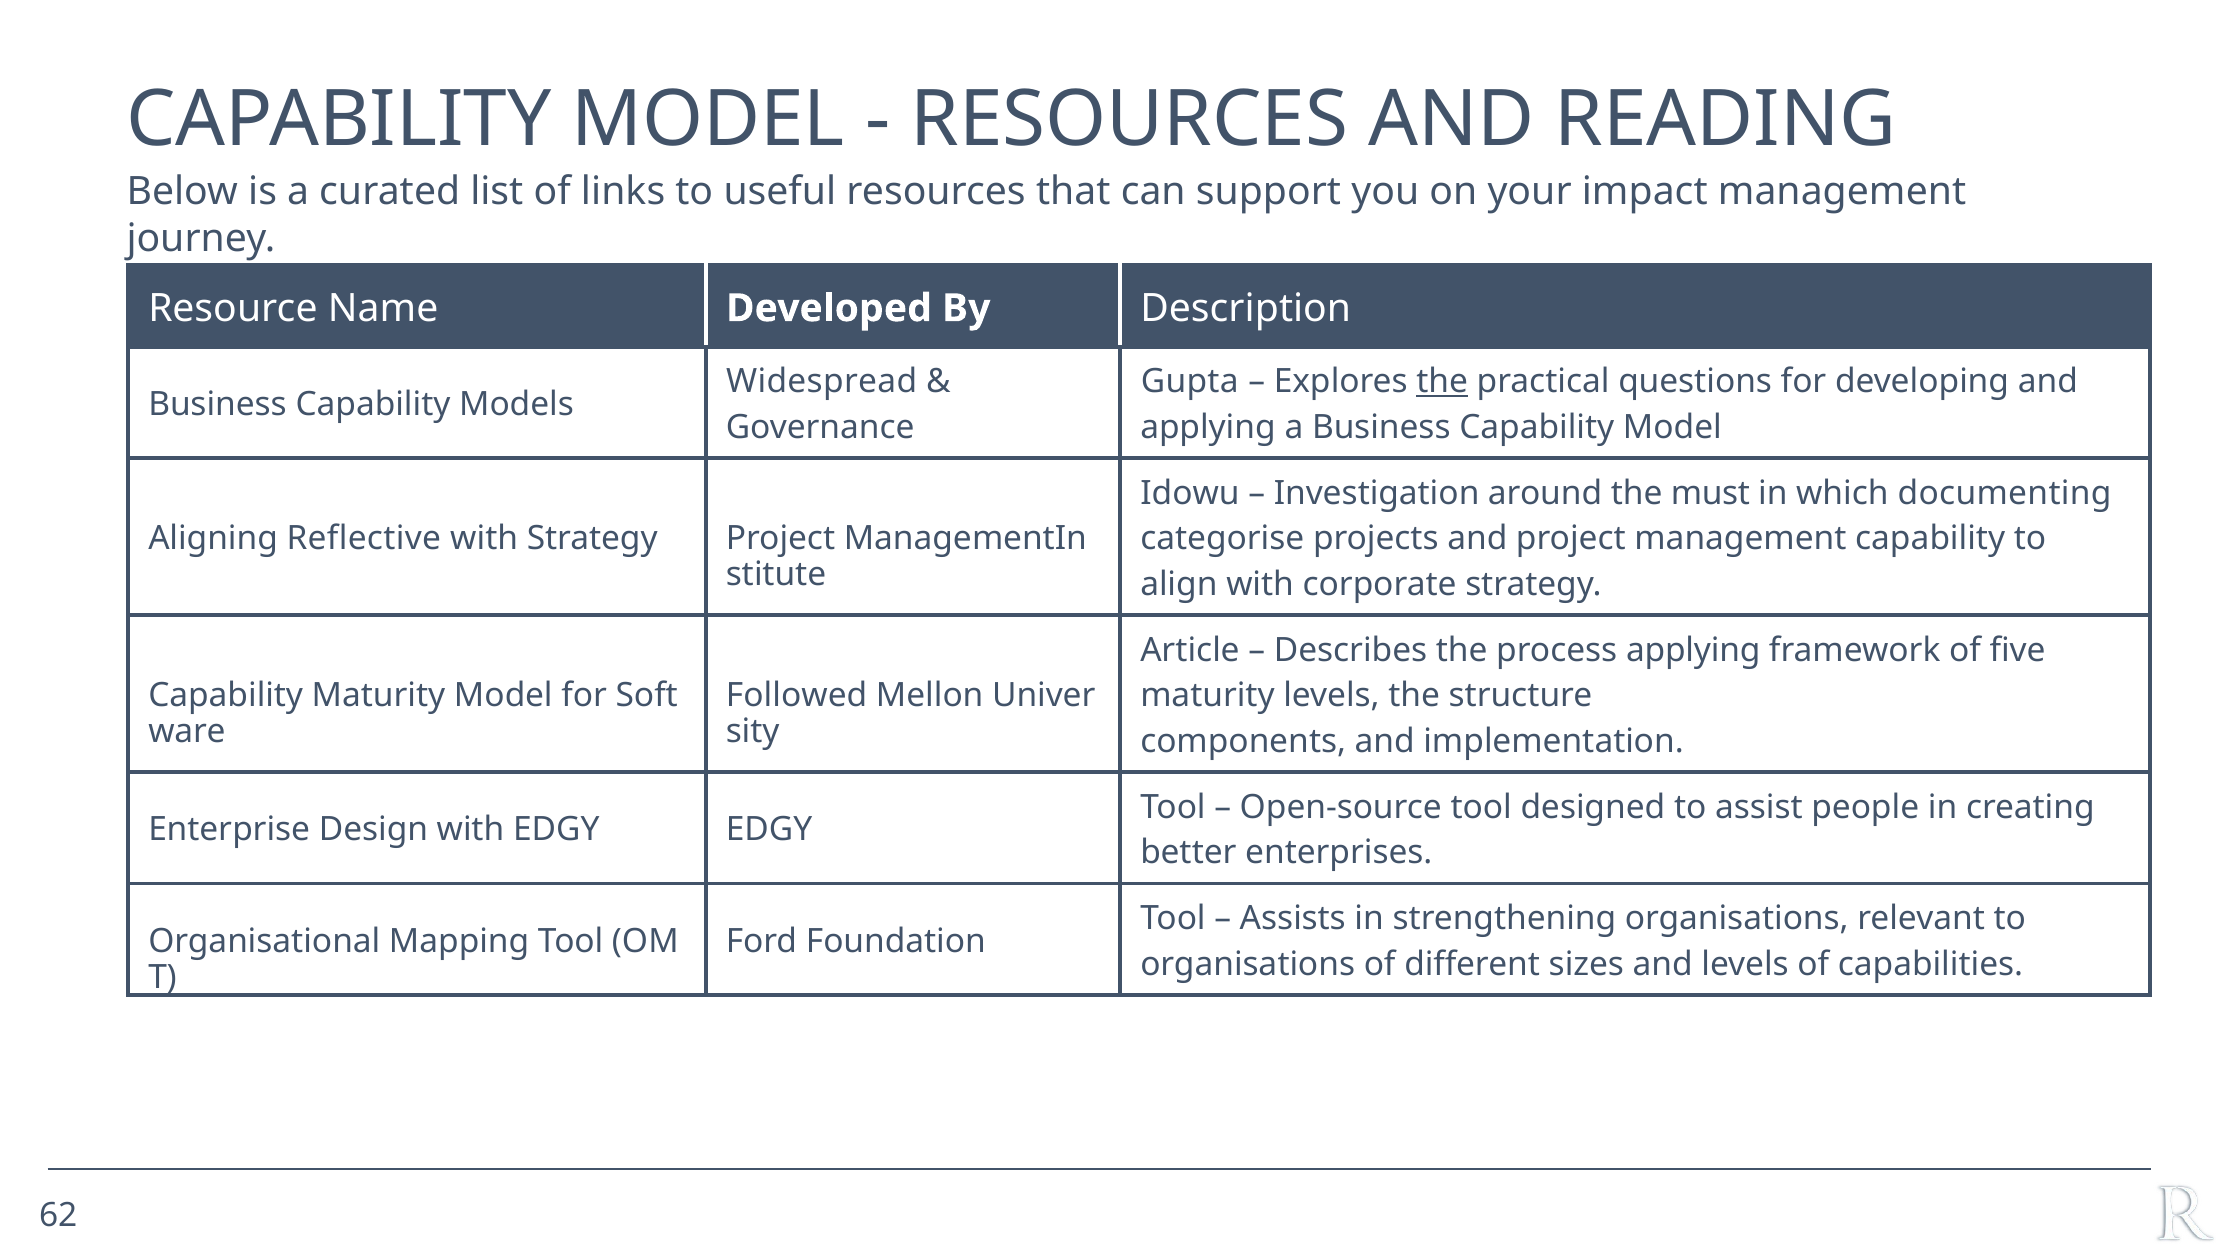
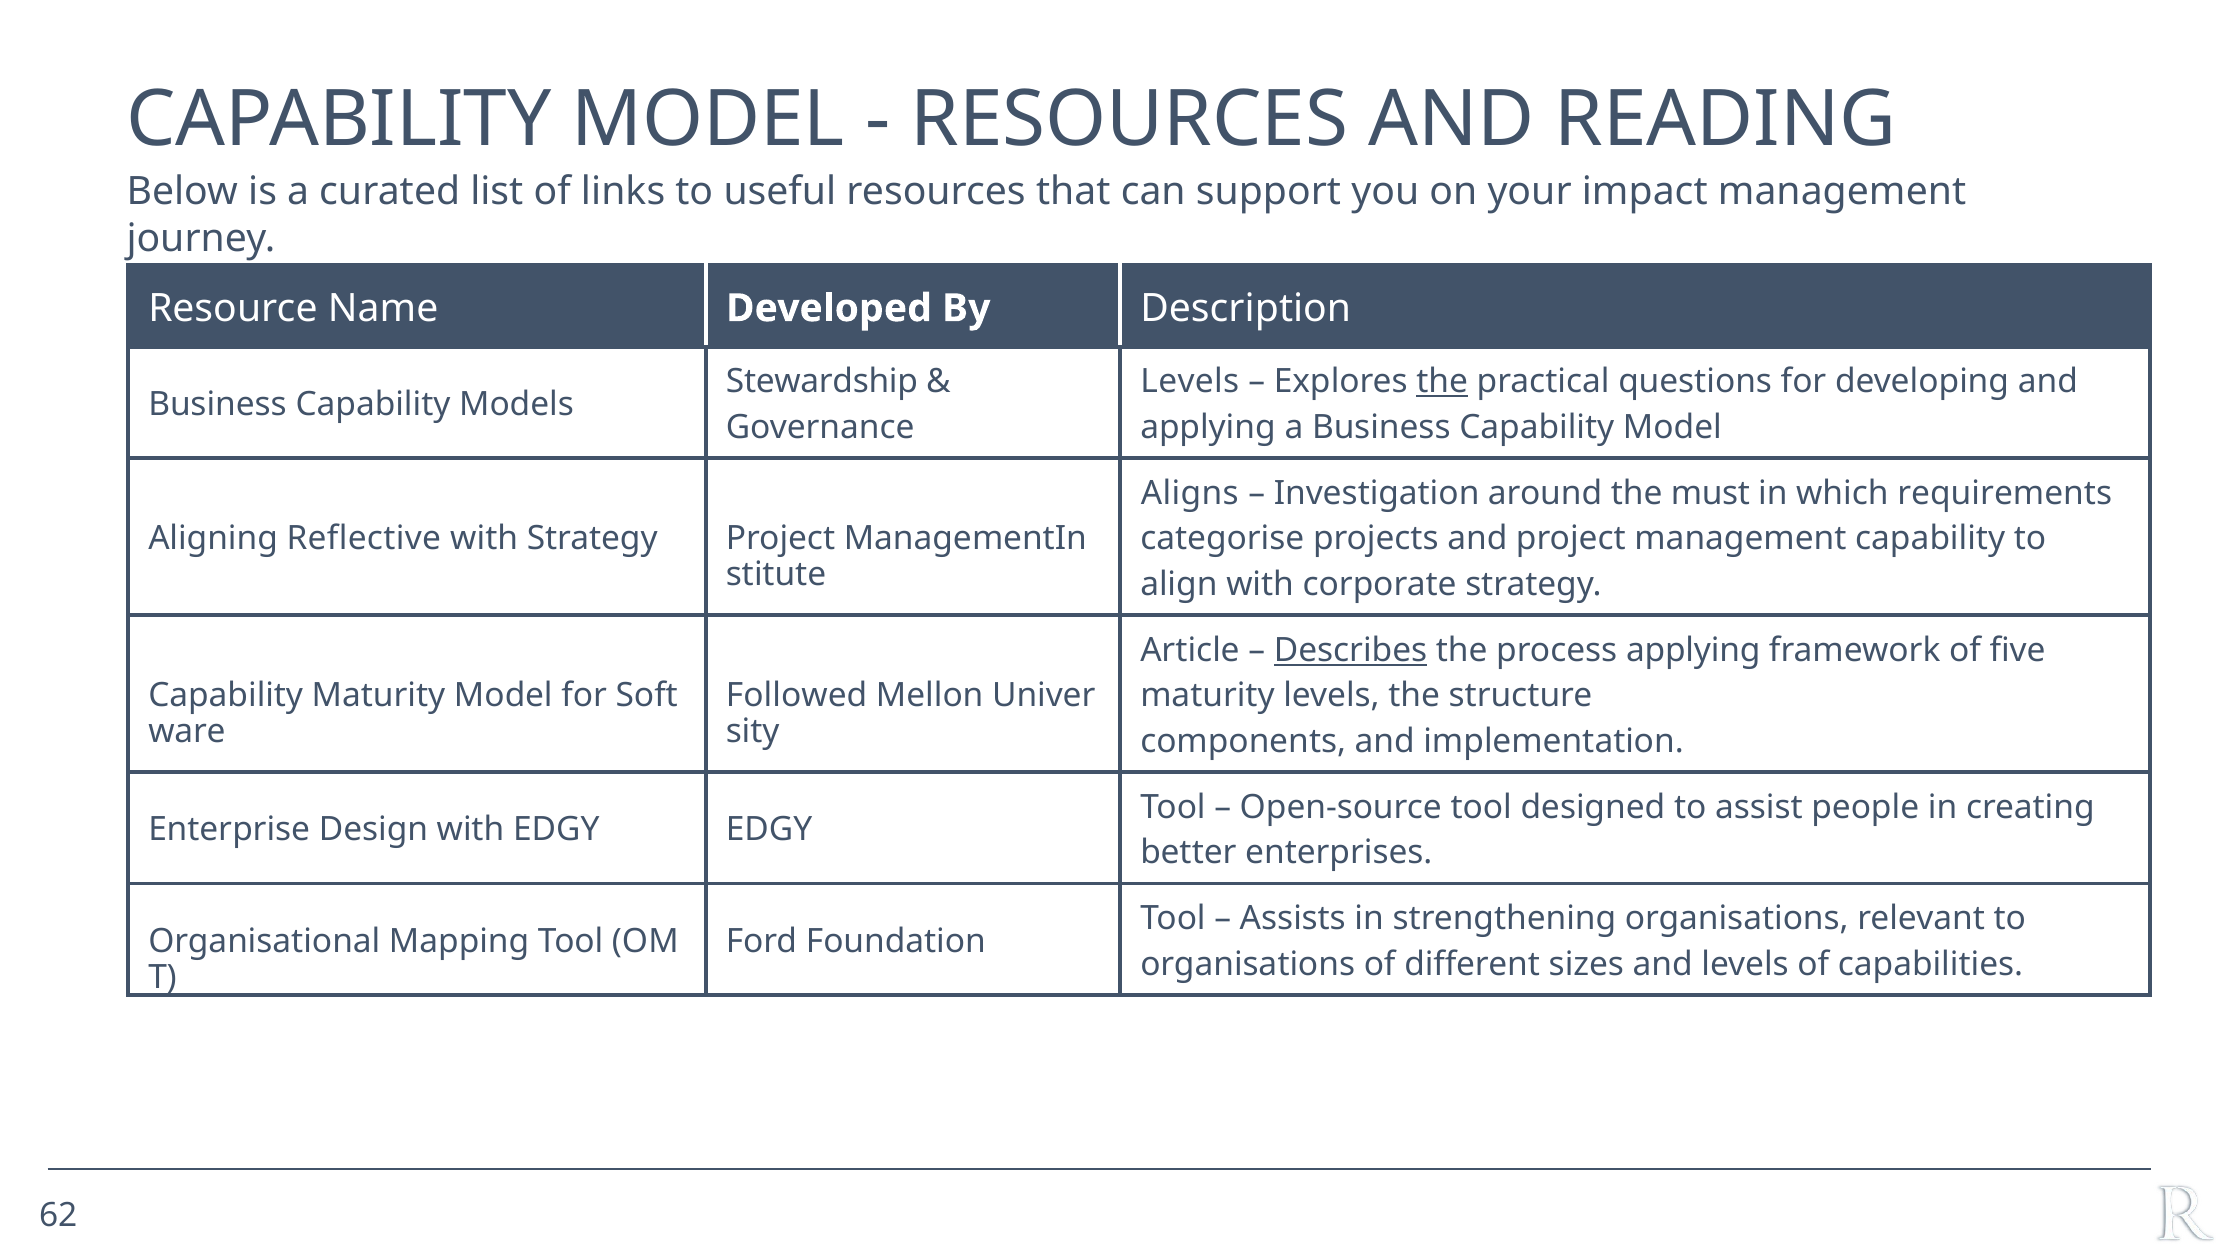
Widespread: Widespread -> Stewardship
Gupta at (1190, 382): Gupta -> Levels
Idowu: Idowu -> Aligns
documenting: documenting -> requirements
Describes underline: none -> present
